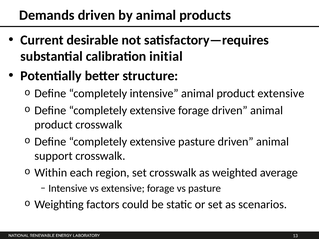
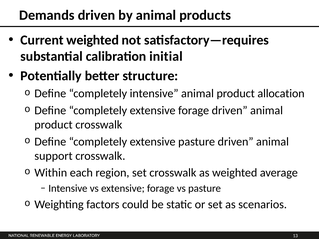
Current desirable: desirable -> weighted
product extensive: extensive -> allocation
